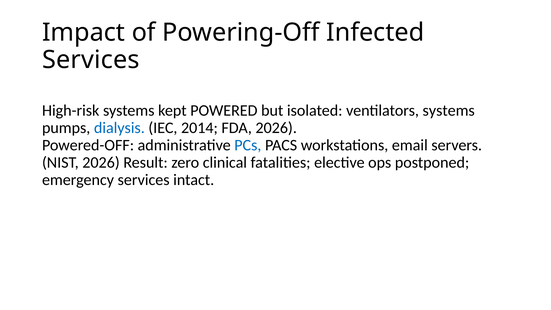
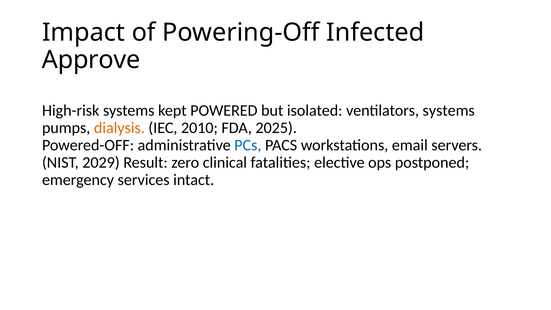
Services at (91, 60): Services -> Approve
dialysis colour: blue -> orange
2014: 2014 -> 2010
FDA 2026: 2026 -> 2025
NIST 2026: 2026 -> 2029
